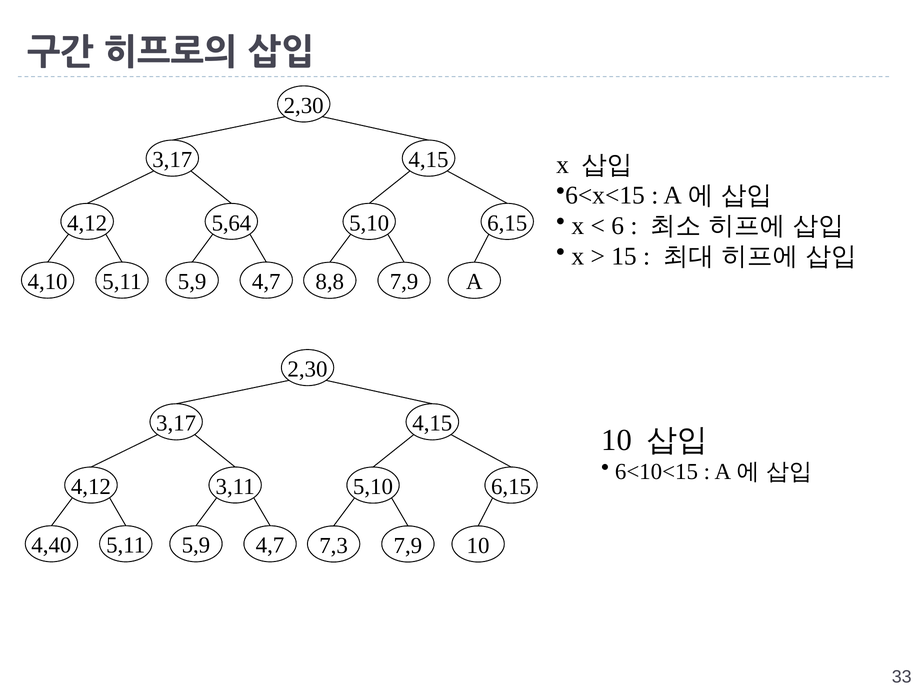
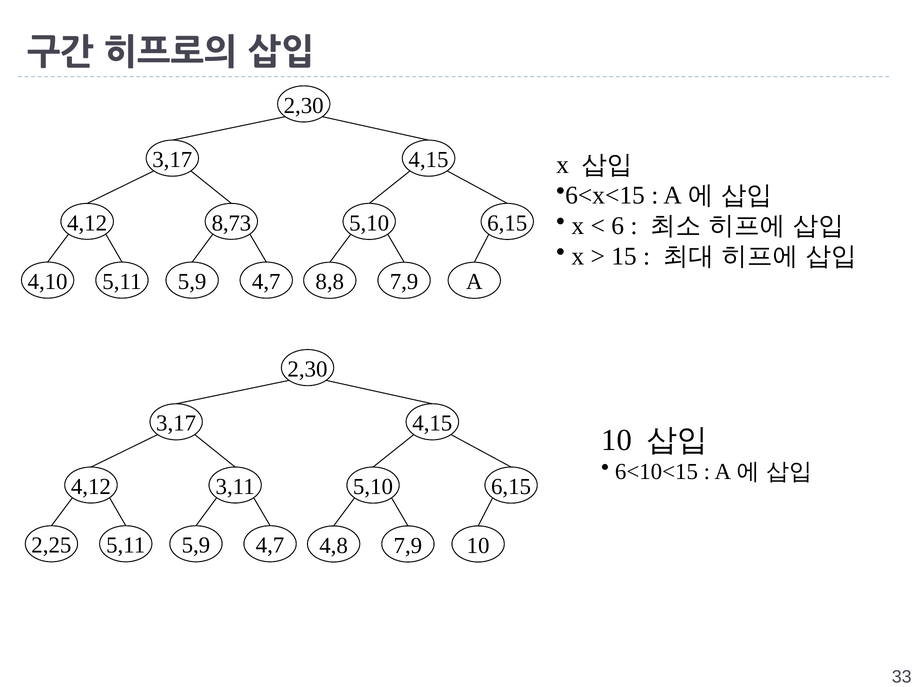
5,64: 5,64 -> 8,73
4,40: 4,40 -> 2,25
7,3: 7,3 -> 4,8
